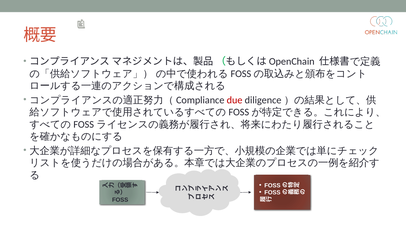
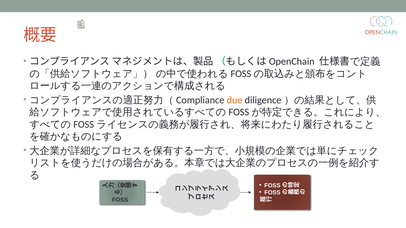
due colour: red -> orange
